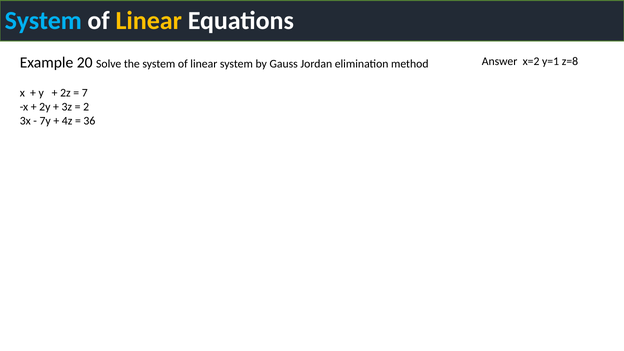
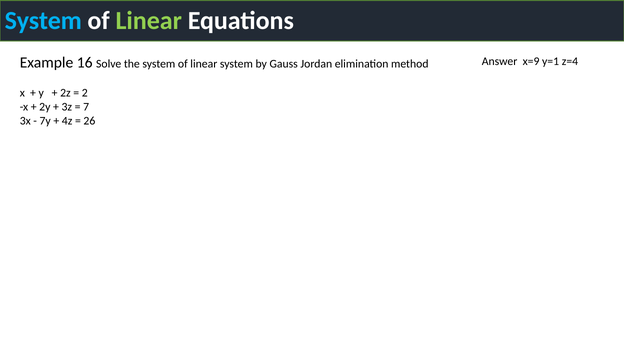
Linear at (149, 21) colour: yellow -> light green
20: 20 -> 16
x=2: x=2 -> x=9
z=8: z=8 -> z=4
7: 7 -> 2
2: 2 -> 7
36: 36 -> 26
